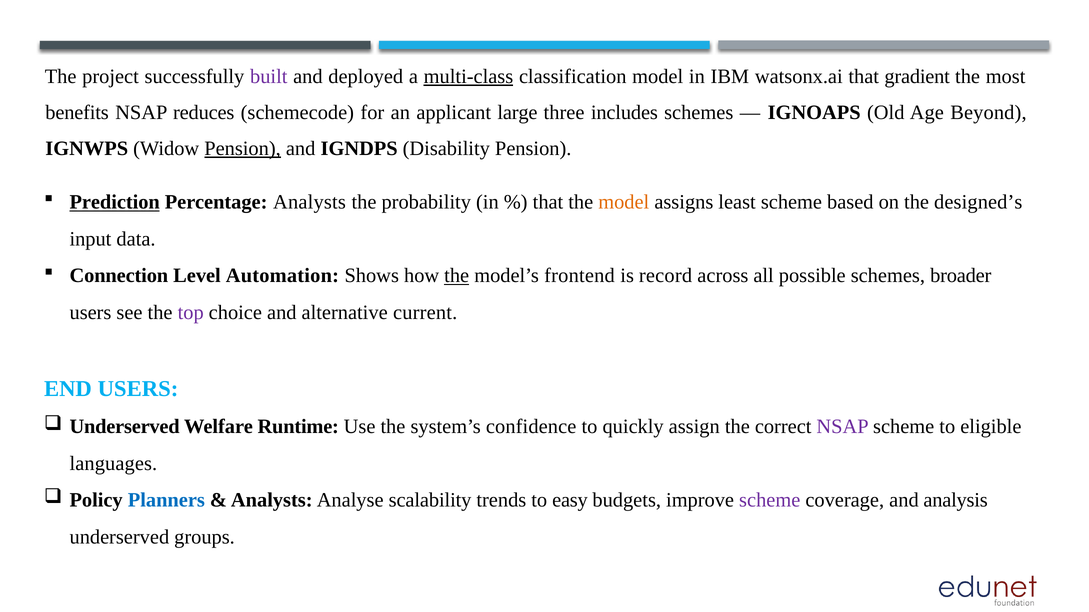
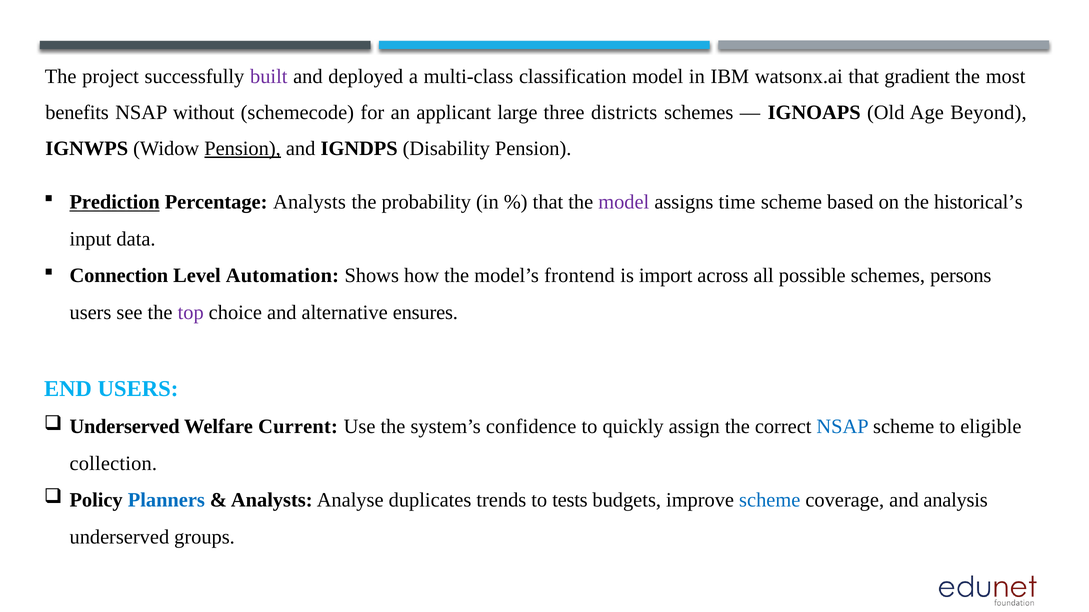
multi-class underline: present -> none
reduces: reduces -> without
includes: includes -> districts
model at (624, 202) colour: orange -> purple
least: least -> time
designed’s: designed’s -> historical’s
the at (457, 276) underline: present -> none
record: record -> import
broader: broader -> persons
current: current -> ensures
Runtime: Runtime -> Current
NSAP at (843, 427) colour: purple -> blue
languages: languages -> collection
scalability: scalability -> duplicates
easy: easy -> tests
scheme at (770, 501) colour: purple -> blue
